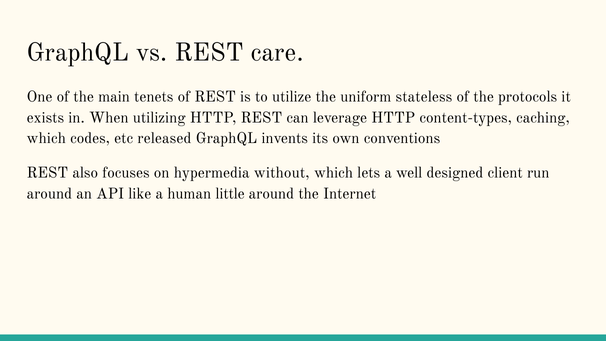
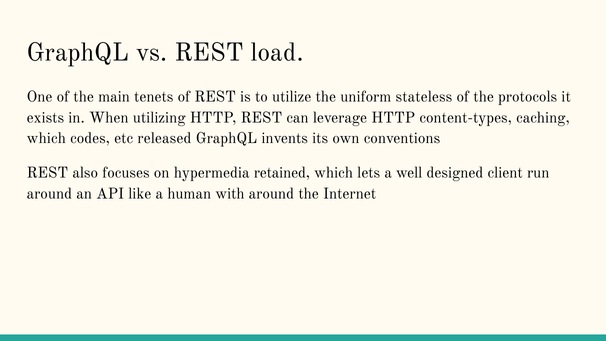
care: care -> load
without: without -> retained
little: little -> with
